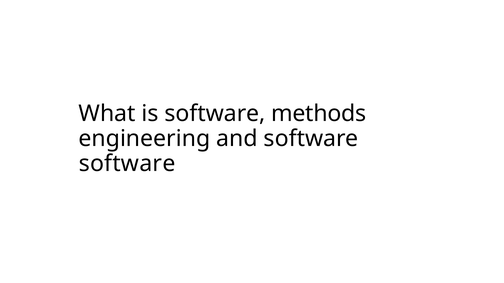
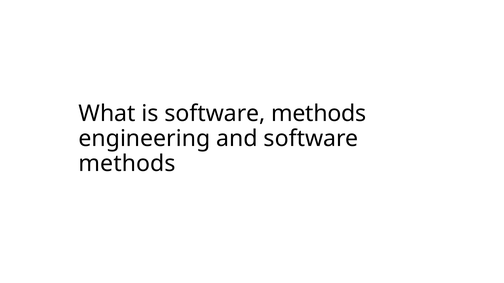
software at (127, 164): software -> methods
